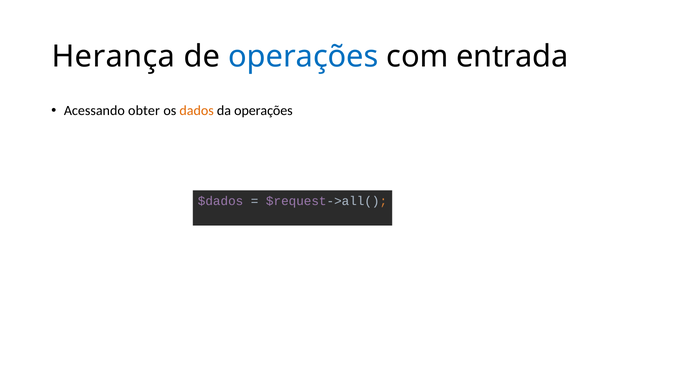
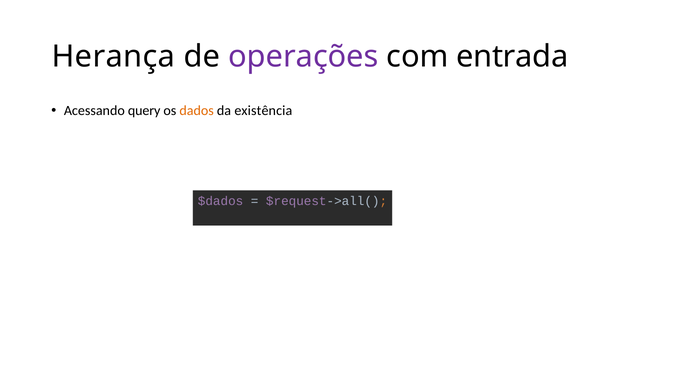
operações at (303, 57) colour: blue -> purple
obter: obter -> query
da operações: operações -> existência
